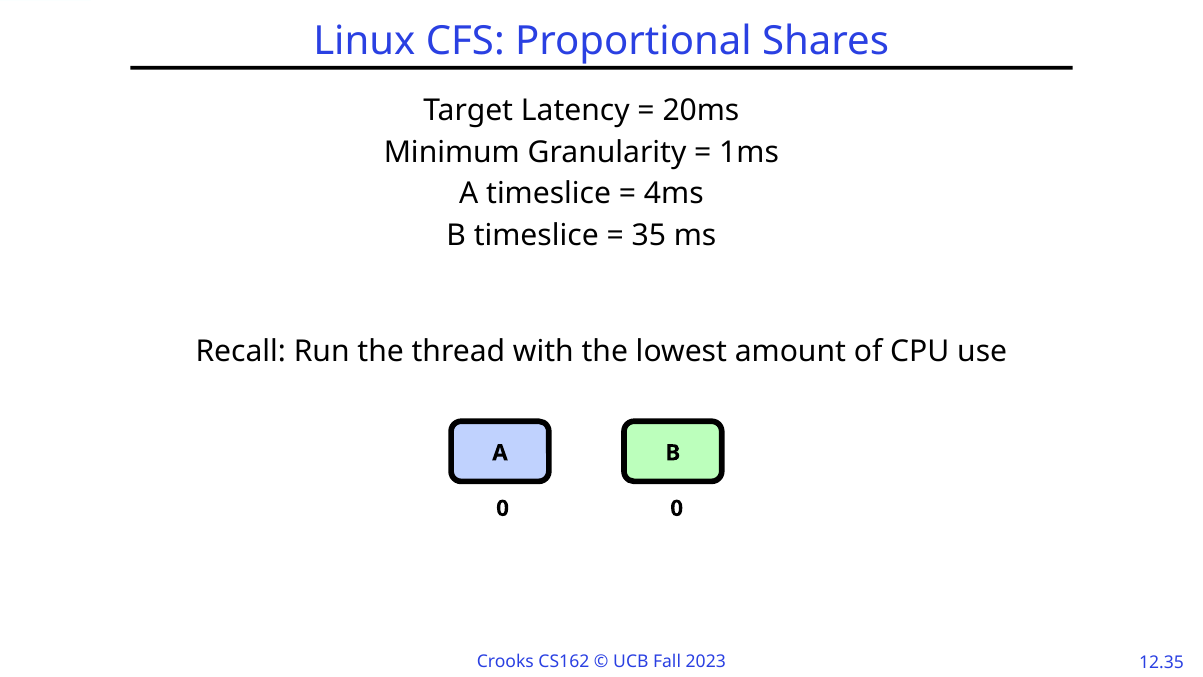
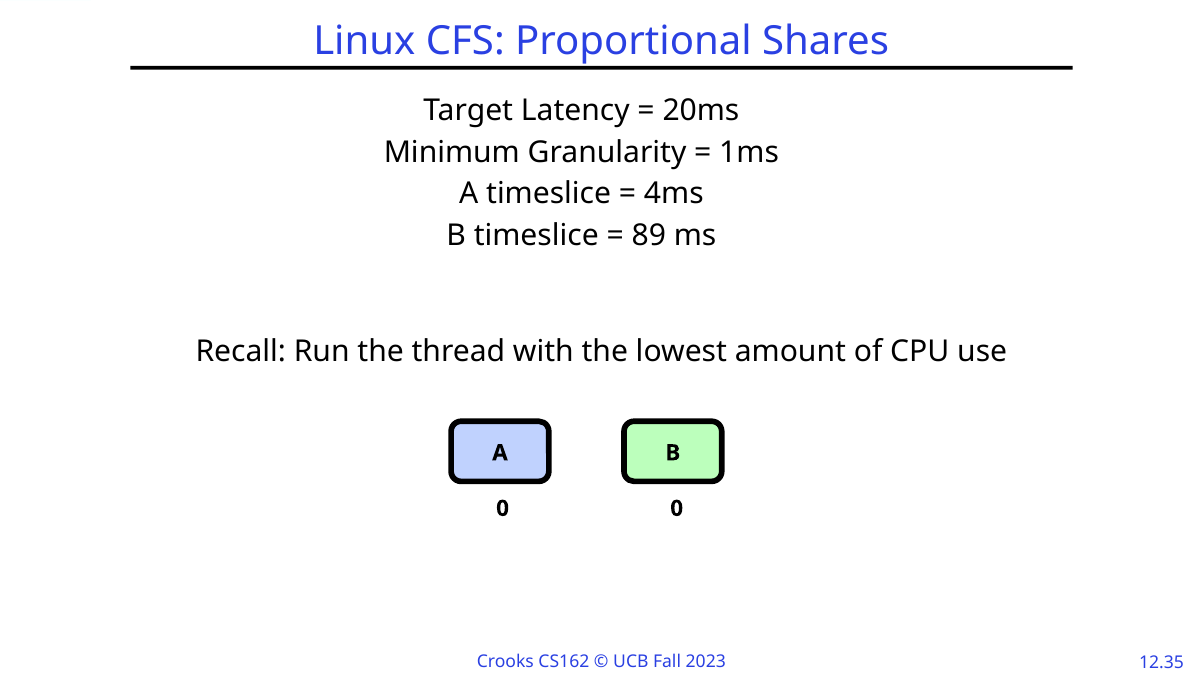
35: 35 -> 89
